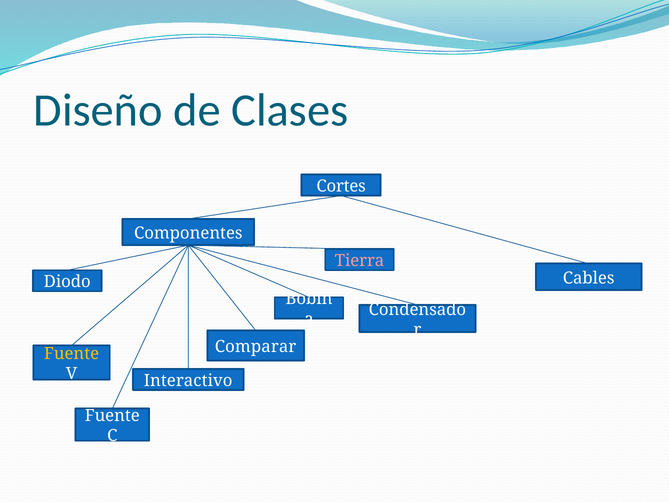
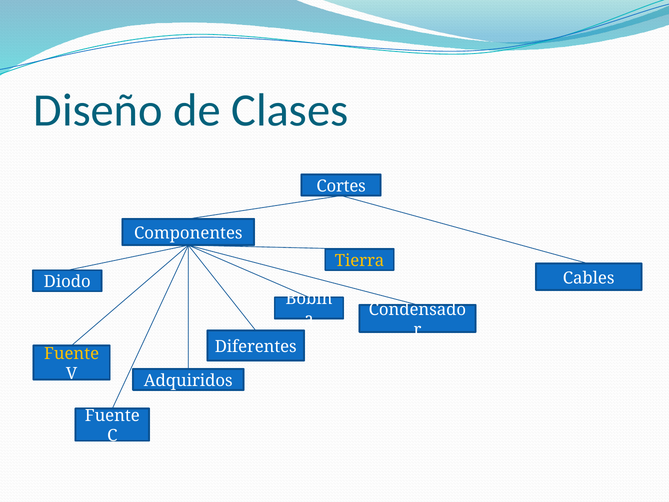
Tierra colour: pink -> yellow
Comparar: Comparar -> Diferentes
Interactivo: Interactivo -> Adquiridos
